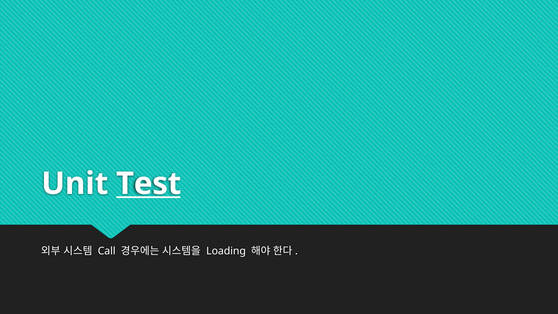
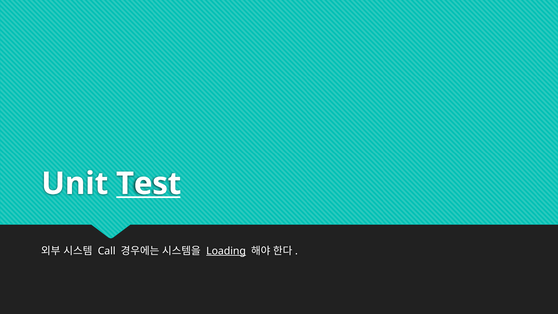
Loading underline: none -> present
